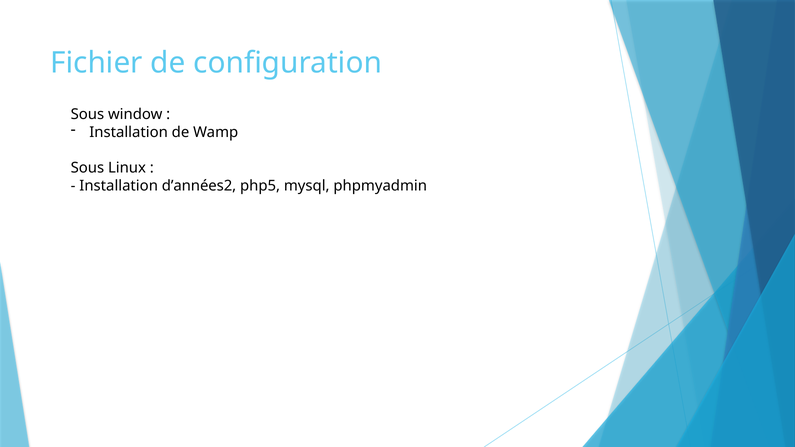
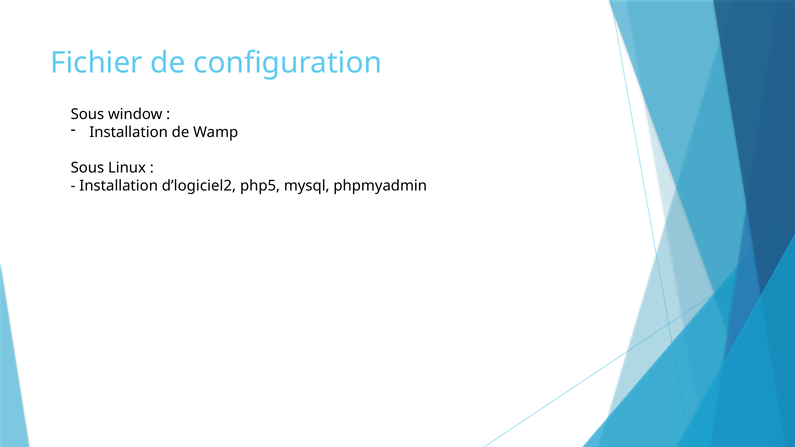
d’années2: d’années2 -> d’logiciel2
